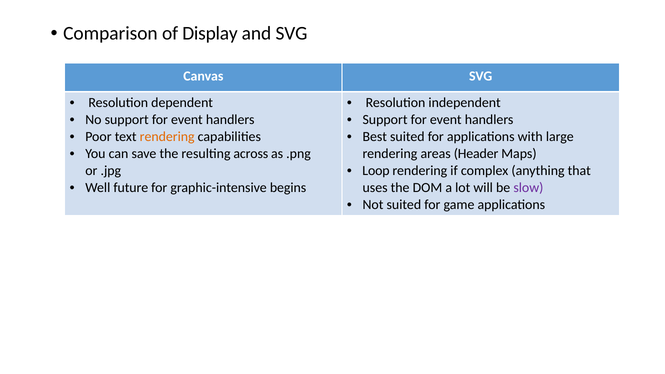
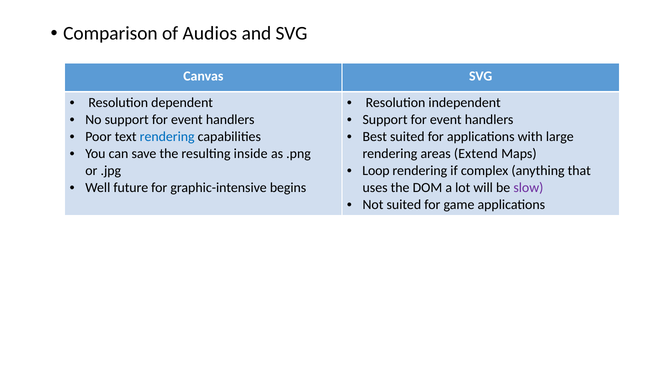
Display: Display -> Audios
rendering at (167, 137) colour: orange -> blue
across: across -> inside
Header: Header -> Extend
